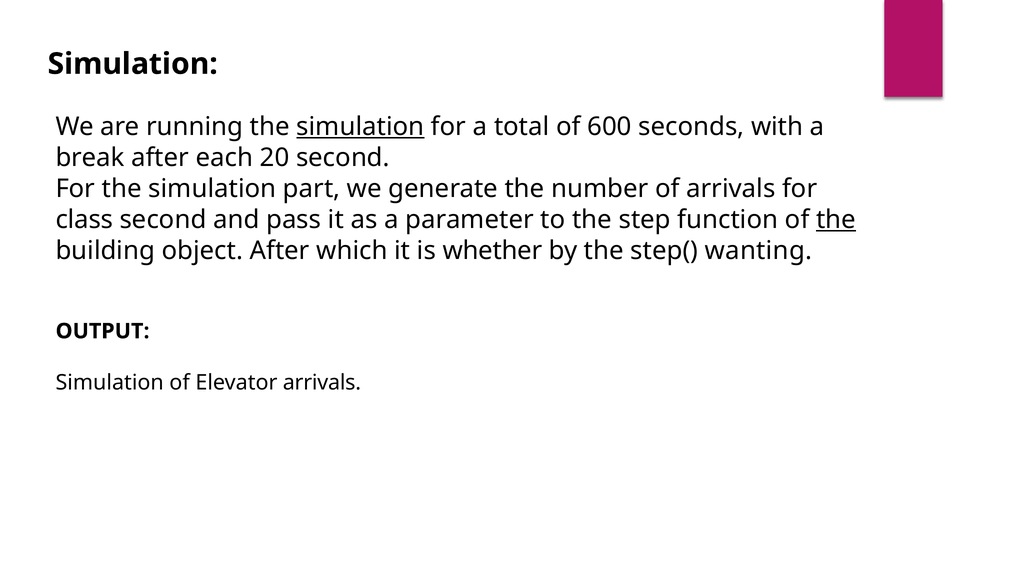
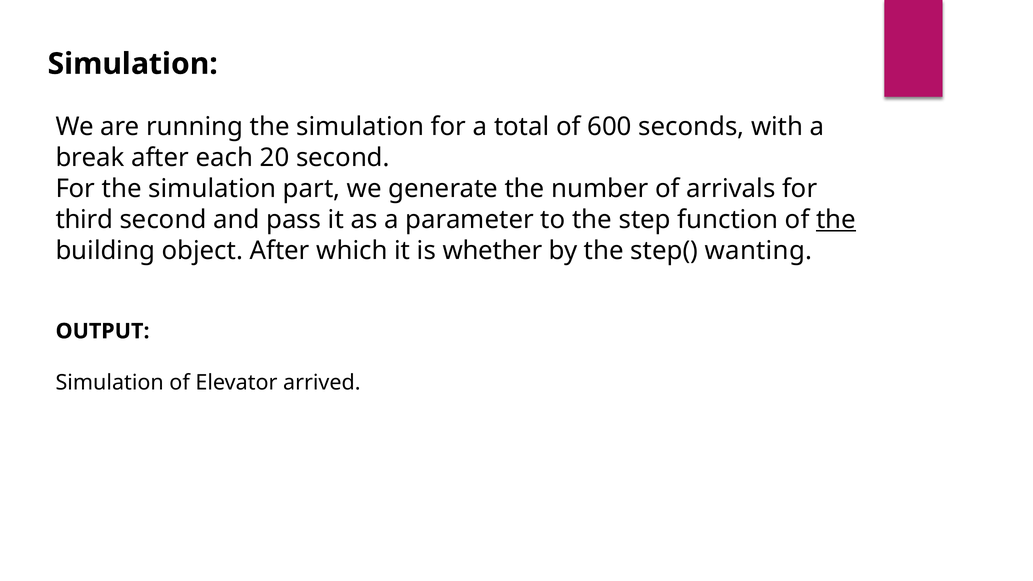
simulation at (360, 127) underline: present -> none
class: class -> third
Elevator arrivals: arrivals -> arrived
